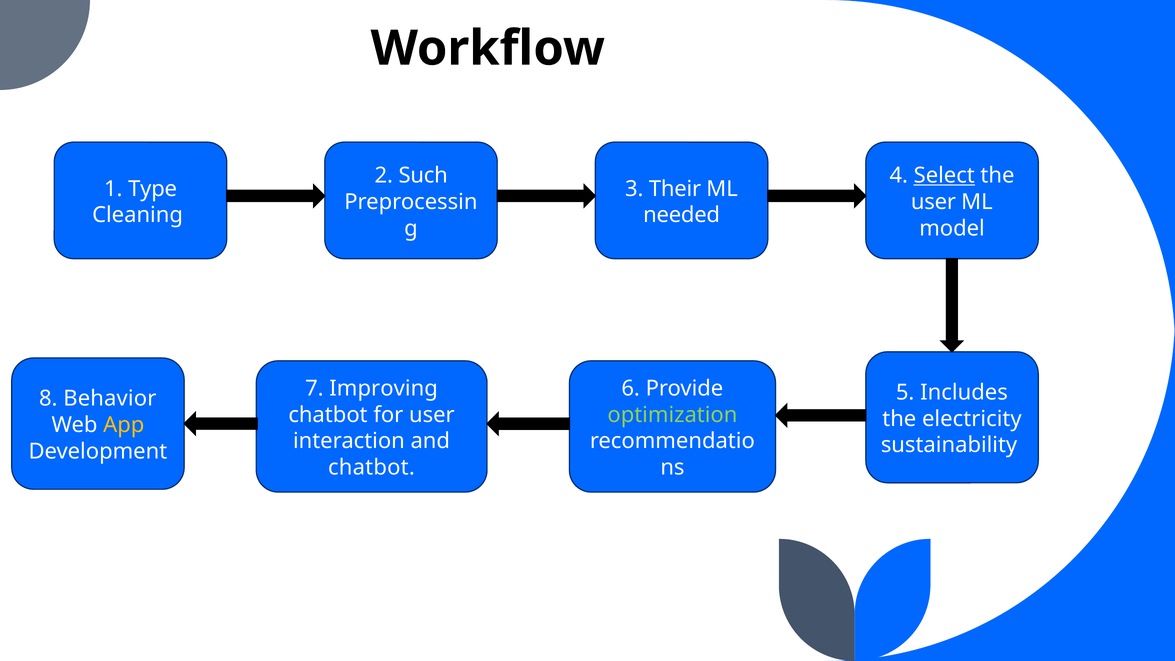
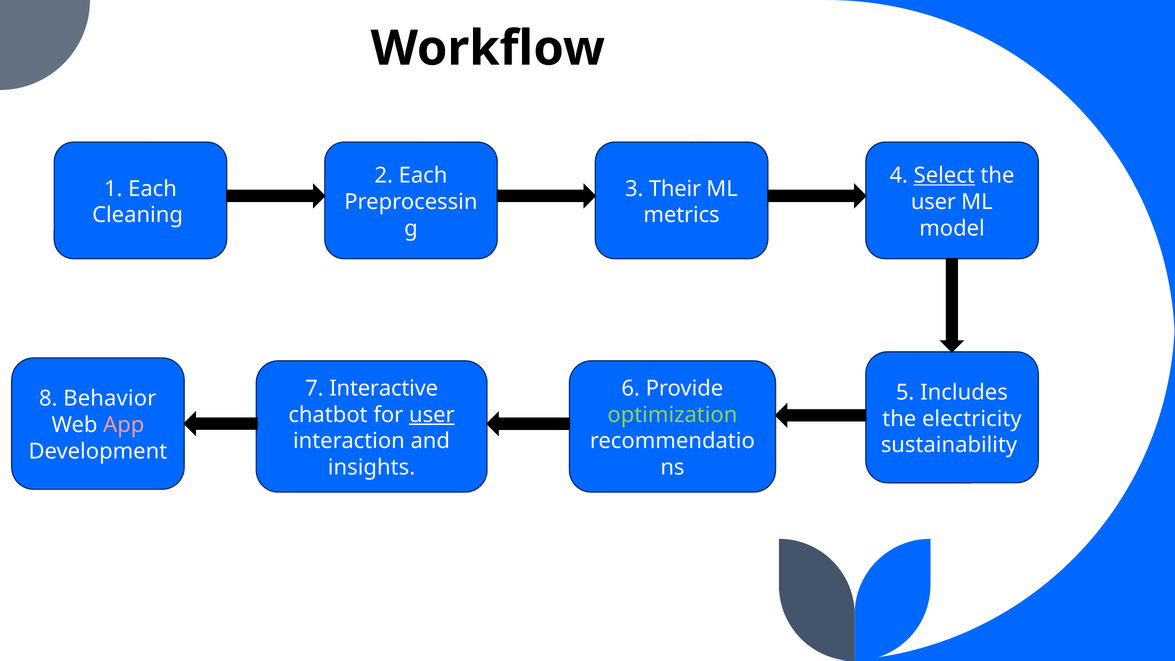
2 Such: Such -> Each
1 Type: Type -> Each
needed: needed -> metrics
Improving: Improving -> Interactive
user at (432, 415) underline: none -> present
App colour: yellow -> pink
chatbot at (371, 468): chatbot -> insights
